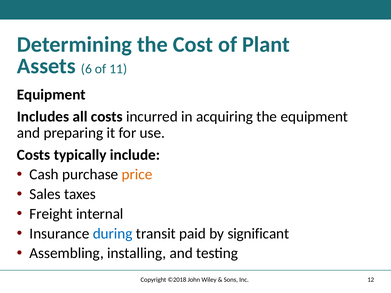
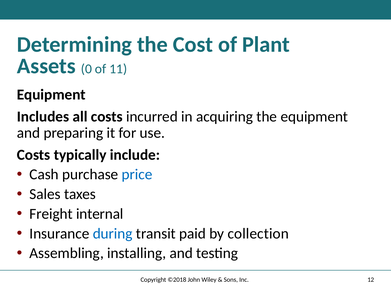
6: 6 -> 0
price colour: orange -> blue
significant: significant -> collection
